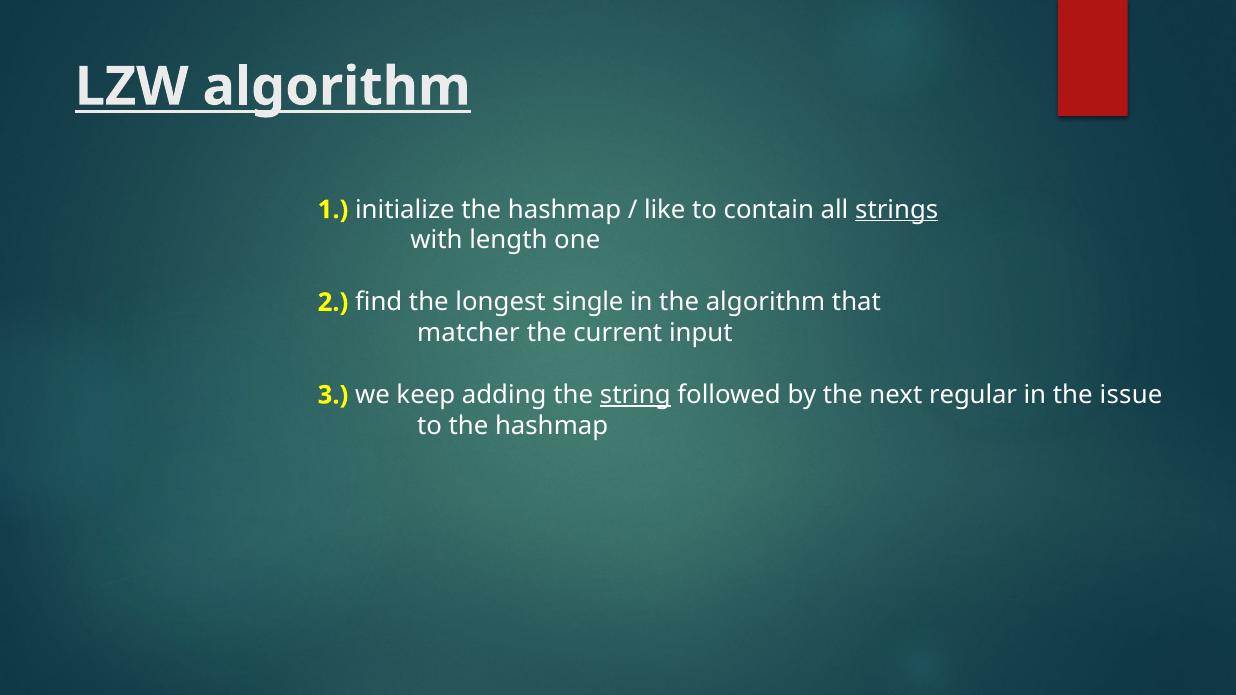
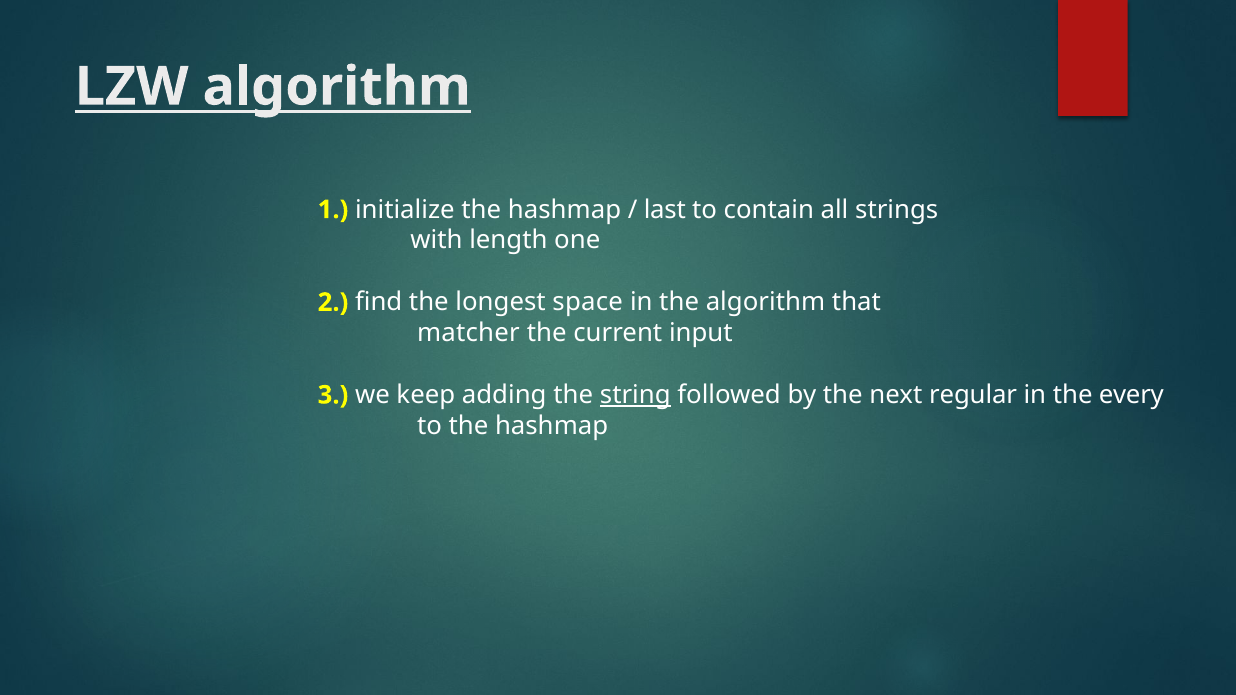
like: like -> last
strings underline: present -> none
single: single -> space
issue: issue -> every
